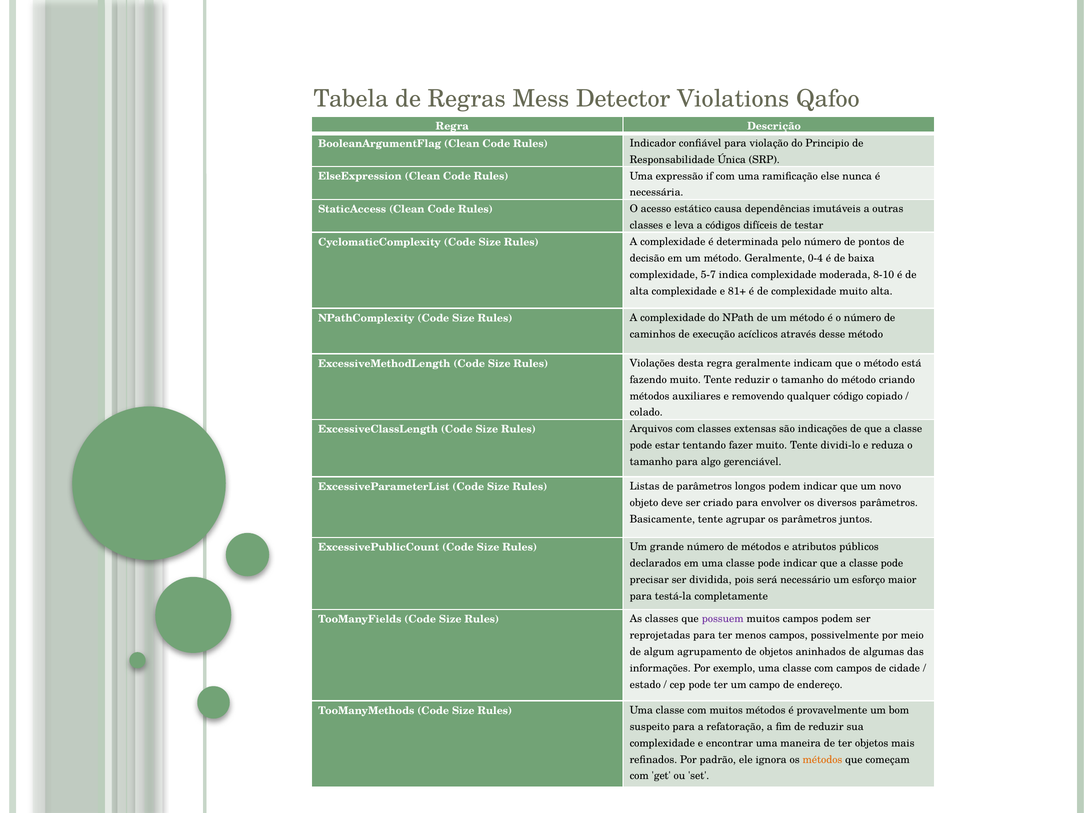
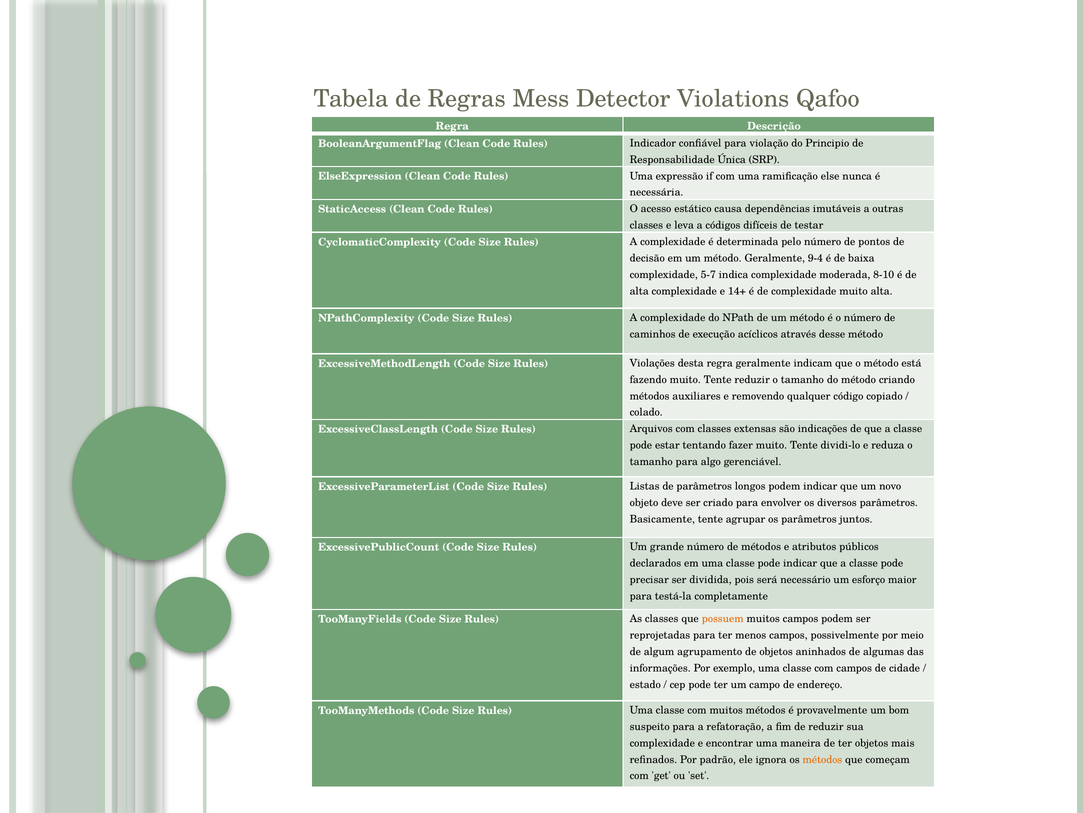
0-4: 0-4 -> 9-4
81+: 81+ -> 14+
possuem colour: purple -> orange
